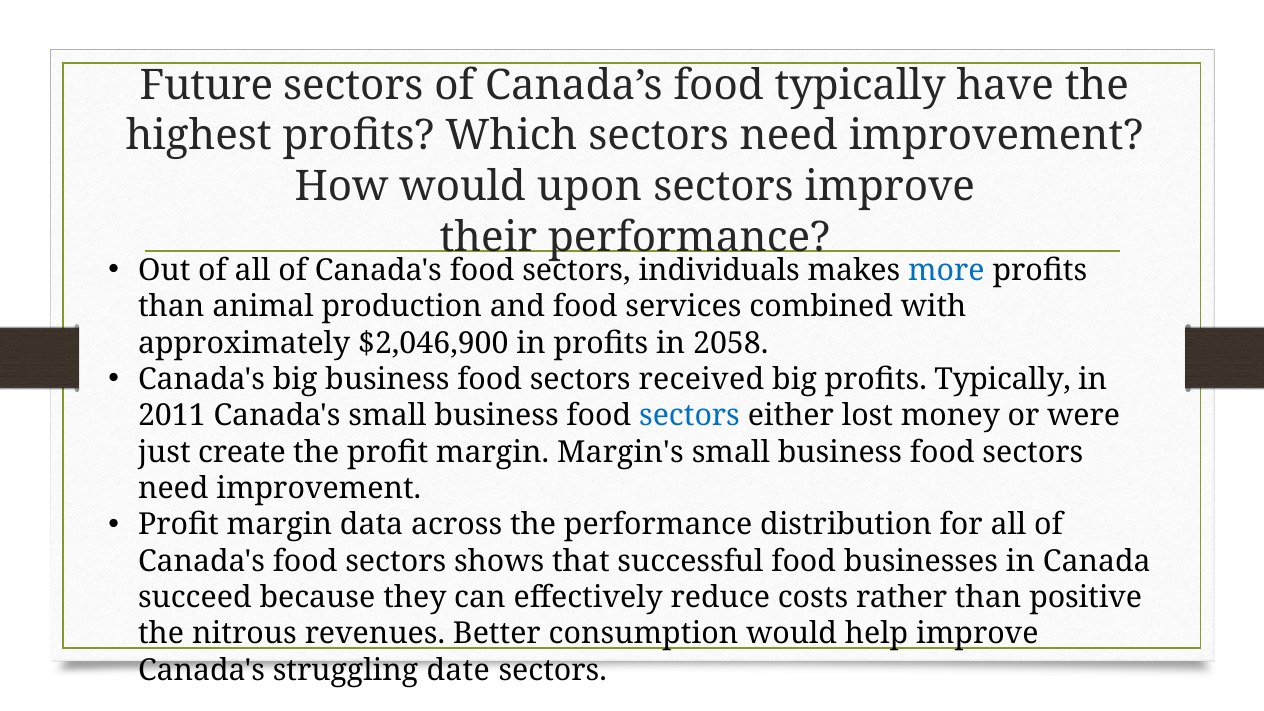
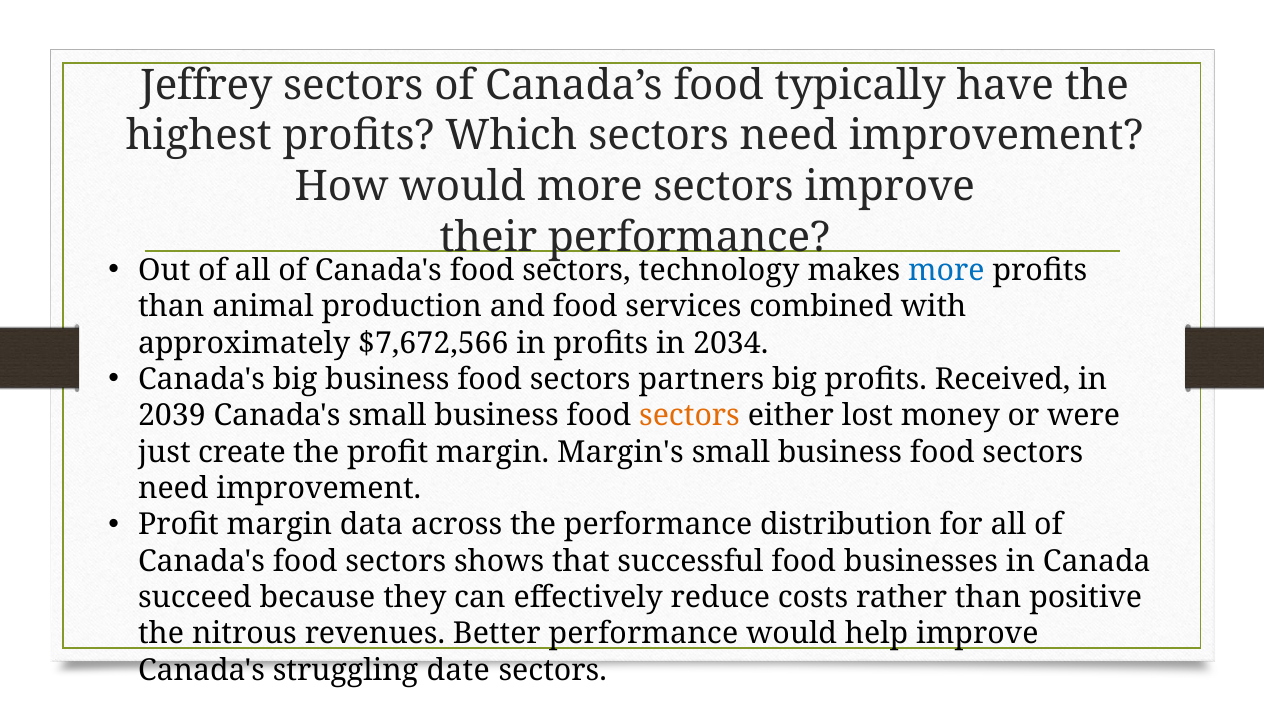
Future: Future -> Jeffrey
would upon: upon -> more
individuals: individuals -> technology
$2,046,900: $2,046,900 -> $7,672,566
2058: 2058 -> 2034
received: received -> partners
profits Typically: Typically -> Received
2011: 2011 -> 2039
sectors at (690, 416) colour: blue -> orange
Better consumption: consumption -> performance
